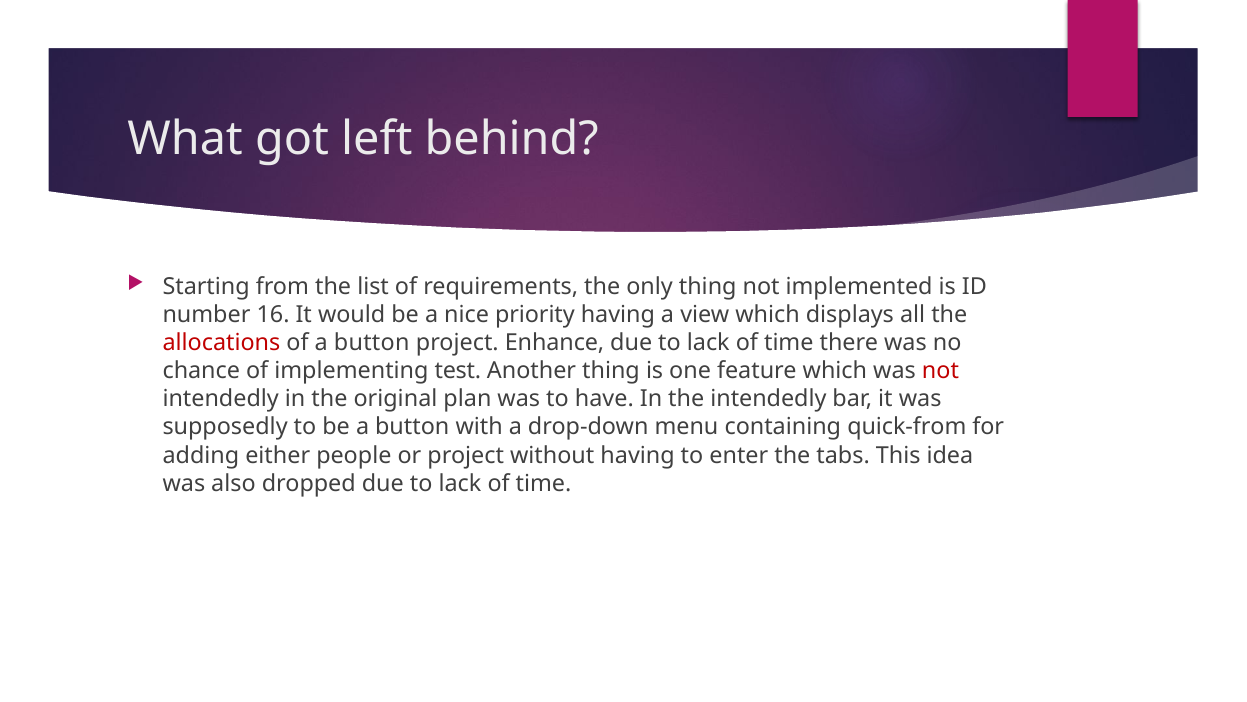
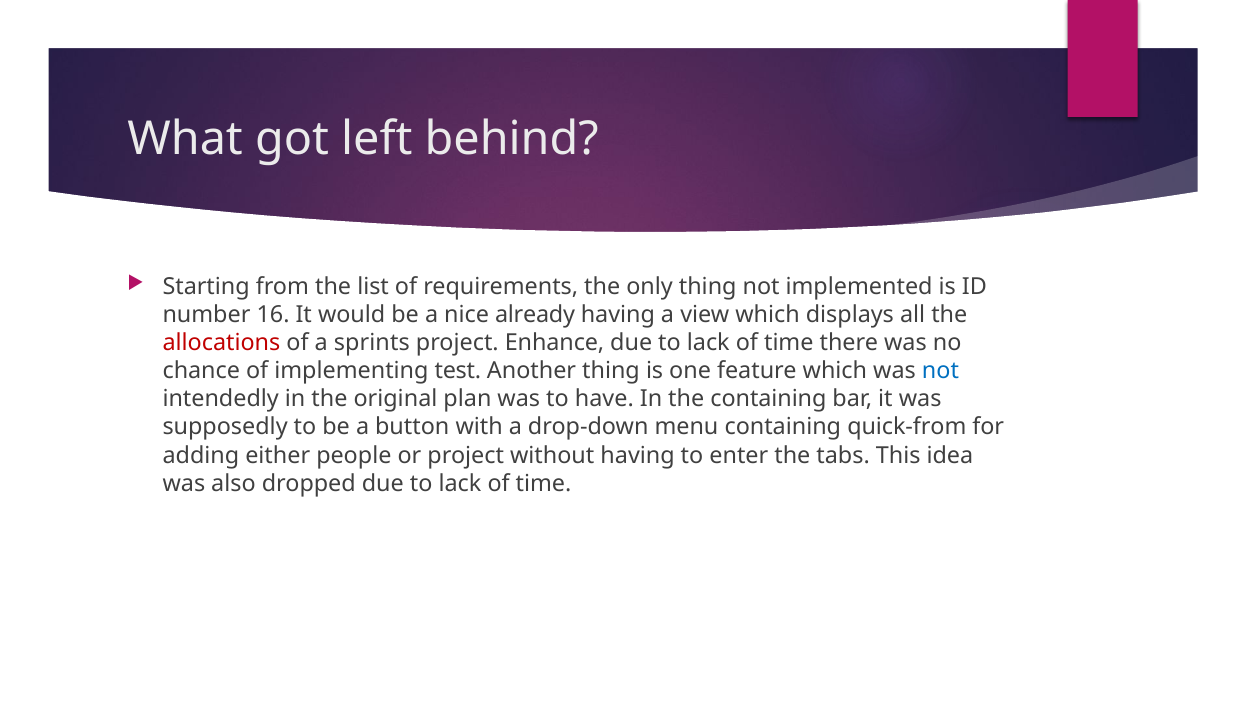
priority: priority -> already
of a button: button -> sprints
not at (940, 371) colour: red -> blue
the intendedly: intendedly -> containing
